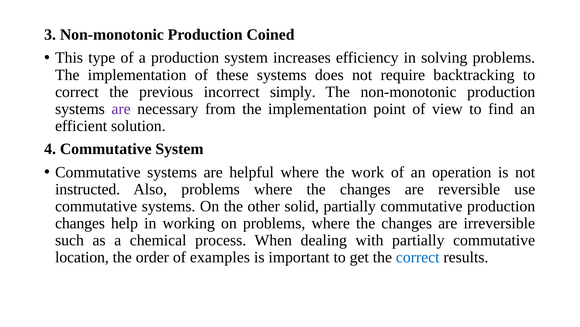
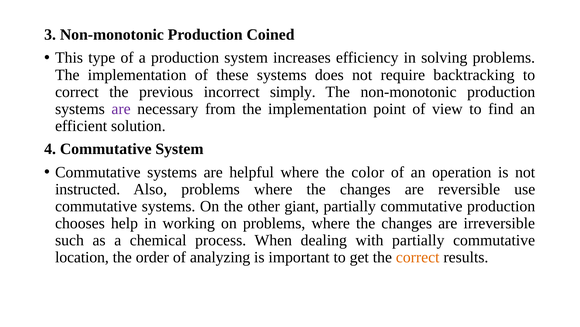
work: work -> color
solid: solid -> giant
changes at (80, 223): changes -> chooses
examples: examples -> analyzing
correct at (418, 257) colour: blue -> orange
